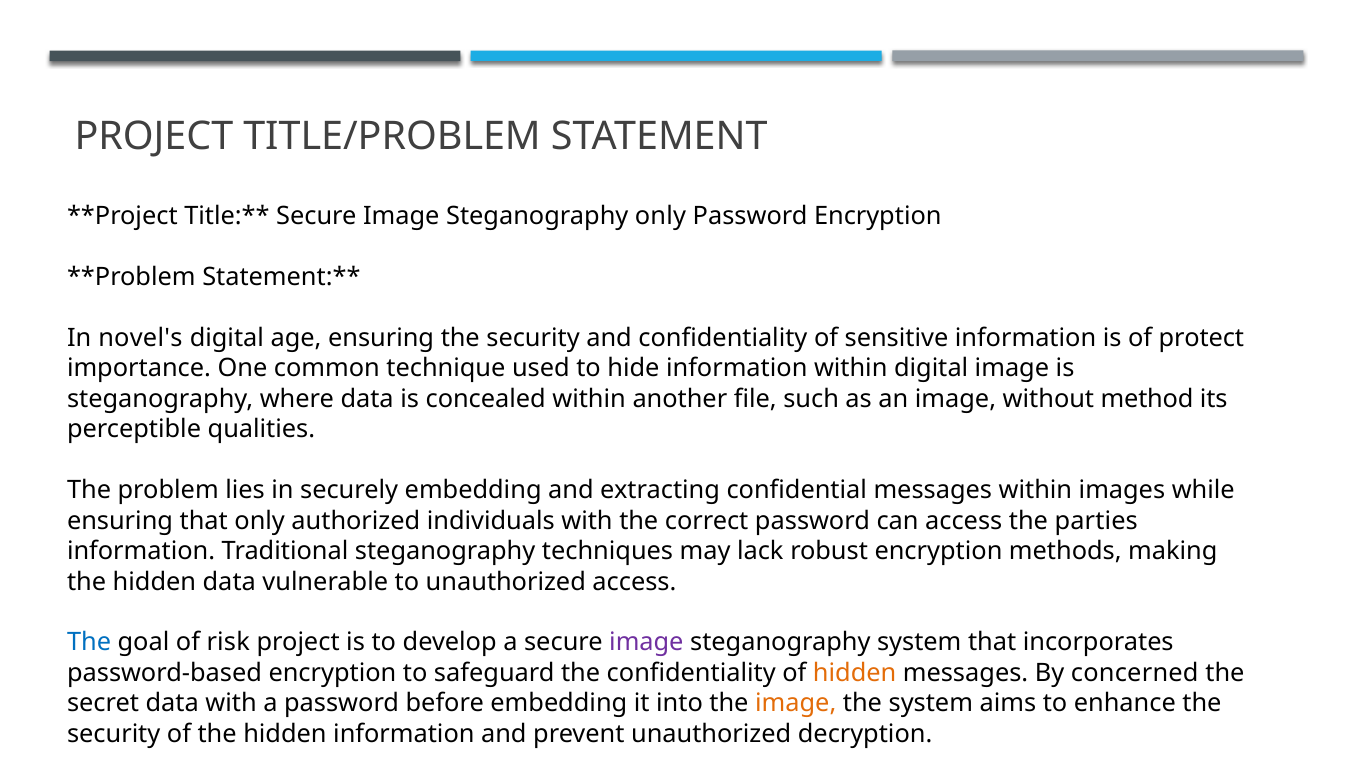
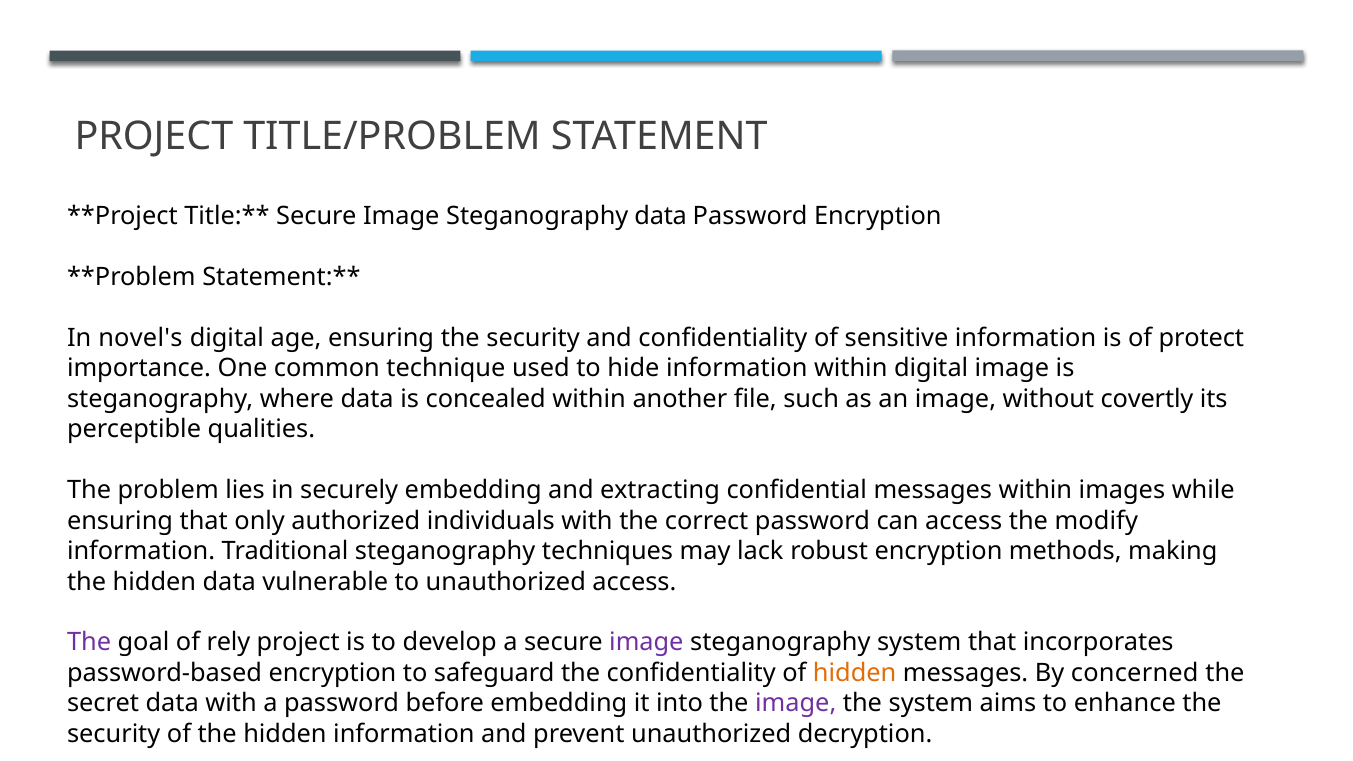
Steganography only: only -> data
method: method -> covertly
parties: parties -> modify
The at (89, 643) colour: blue -> purple
risk: risk -> rely
image at (796, 704) colour: orange -> purple
